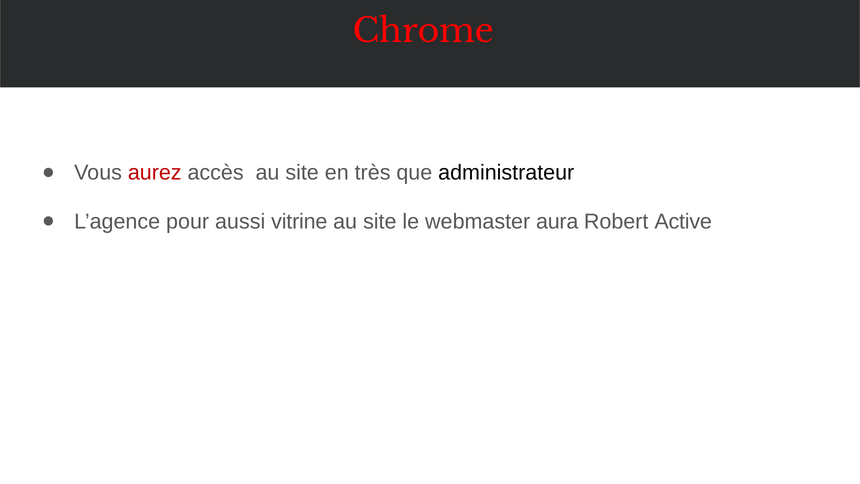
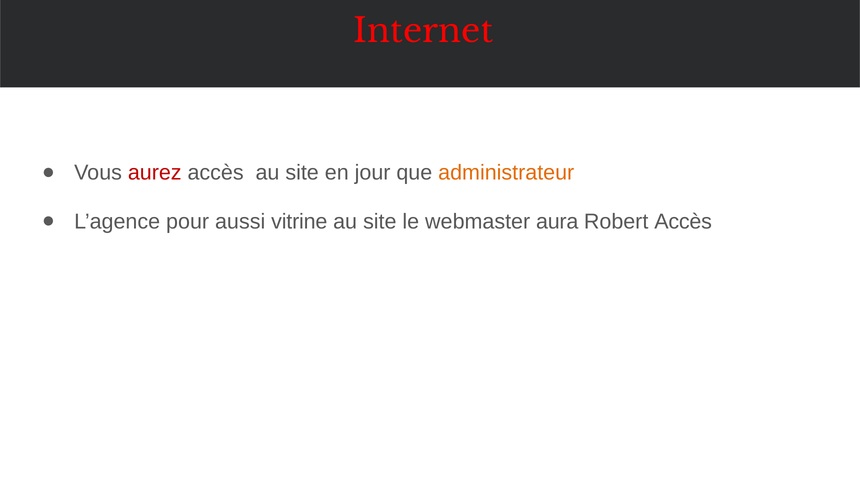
Chrome: Chrome -> Internet
très: très -> jour
administrateur colour: black -> orange
Robert Active: Active -> Accès
